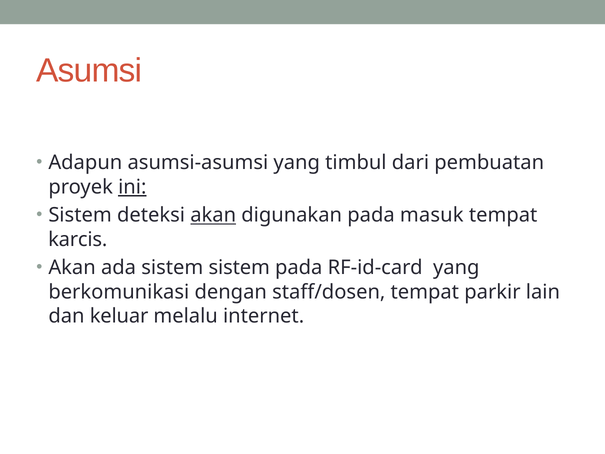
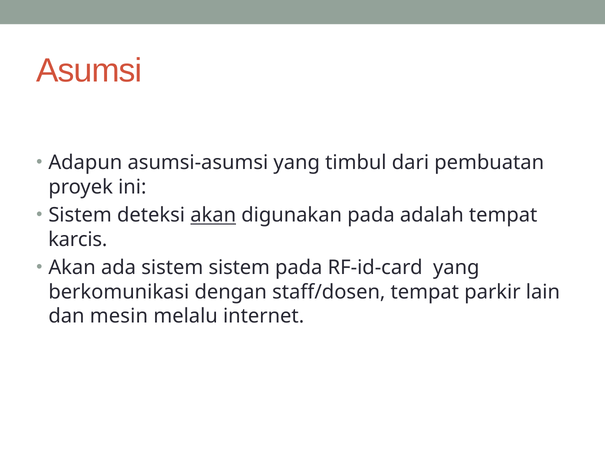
ini underline: present -> none
masuk: masuk -> adalah
keluar: keluar -> mesin
